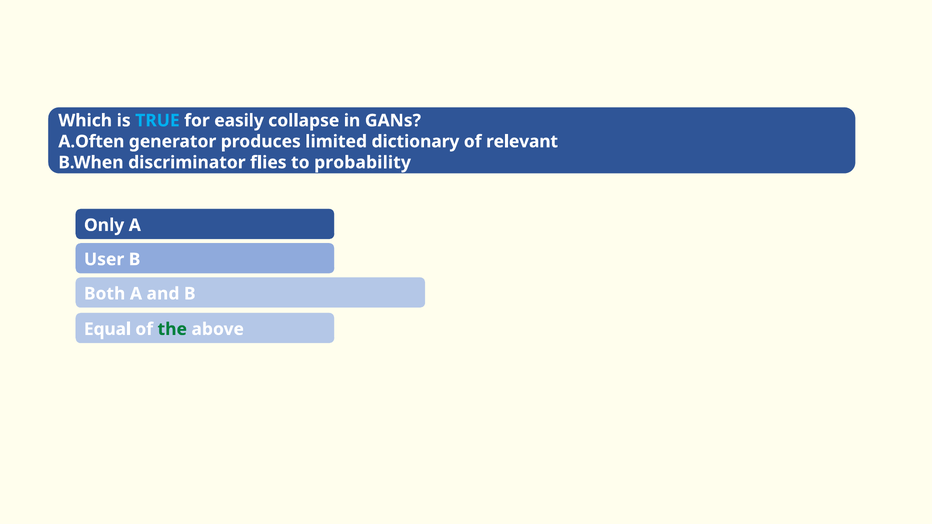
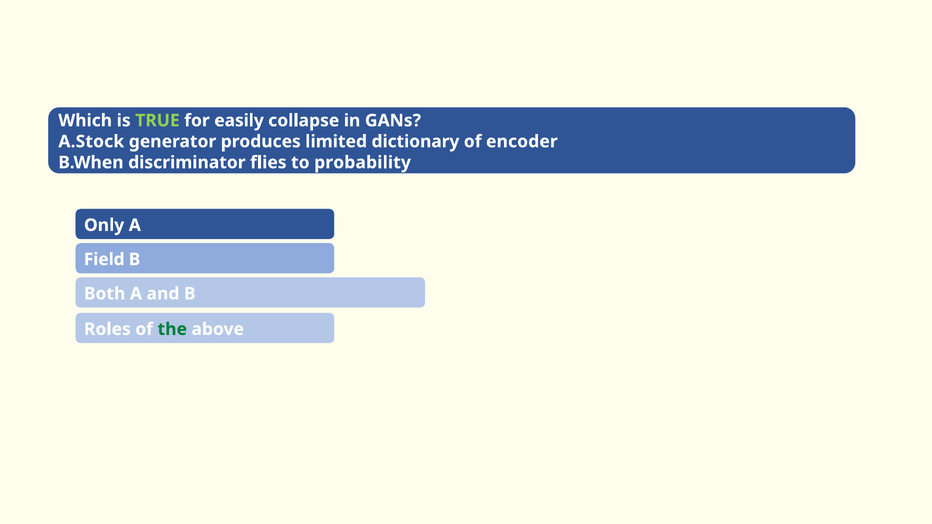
TRUE colour: light blue -> light green
A.Often: A.Often -> A.Stock
relevant: relevant -> encoder
User: User -> Field
Equal: Equal -> Roles
